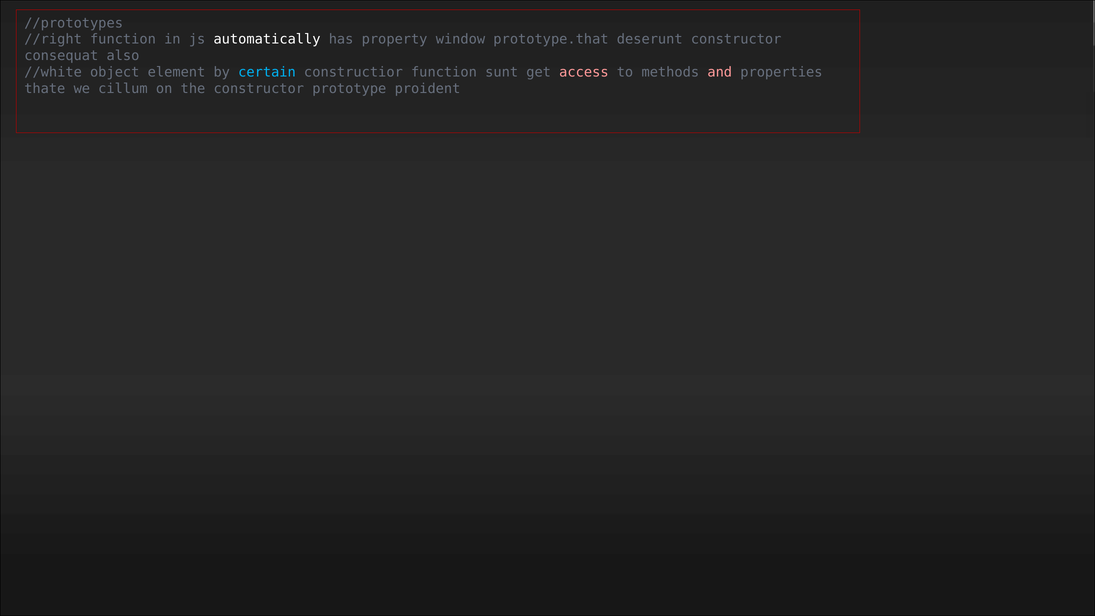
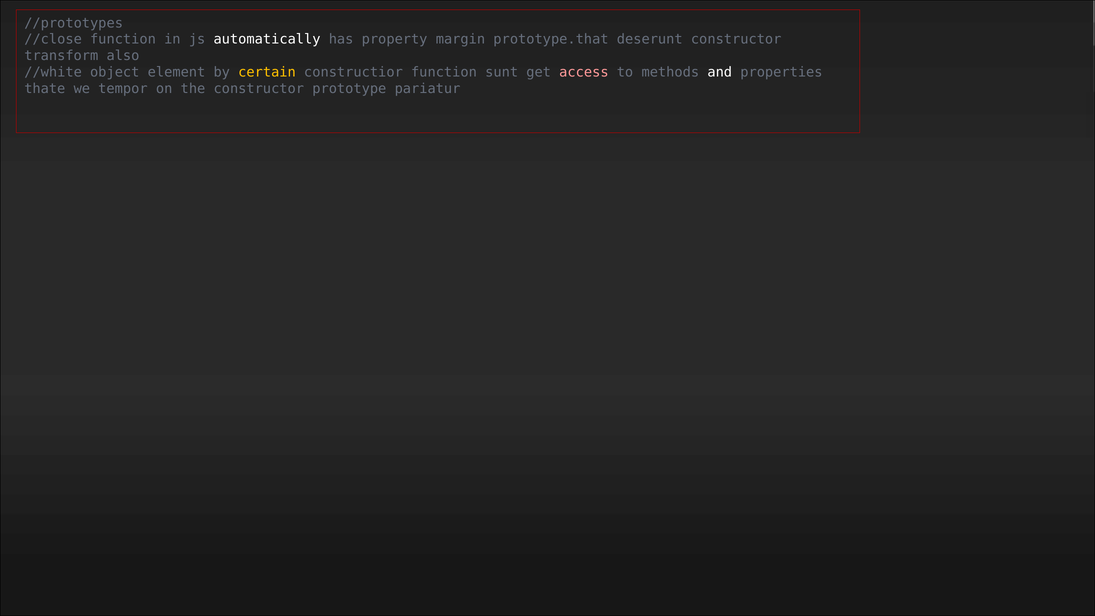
//right: //right -> //close
window: window -> margin
consequat: consequat -> transform
certain colour: light blue -> yellow
and colour: pink -> white
cillum: cillum -> tempor
proident: proident -> pariatur
